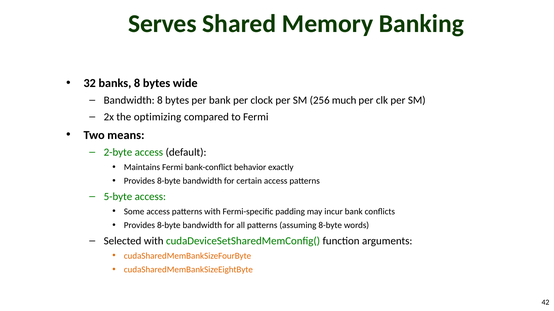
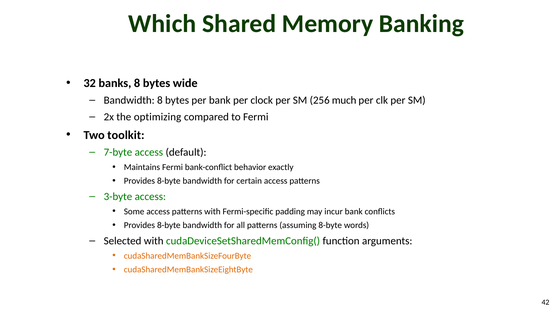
Serves: Serves -> Which
means: means -> toolkit
2-byte: 2-byte -> 7-byte
5-byte: 5-byte -> 3-byte
